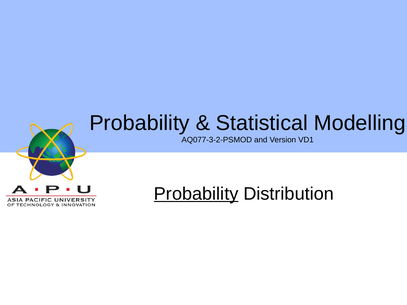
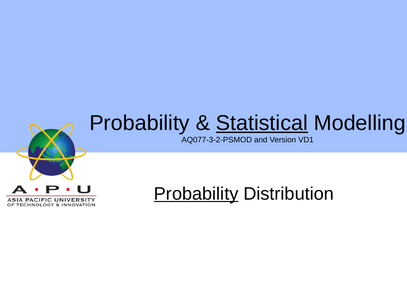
Statistical underline: none -> present
